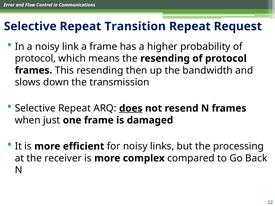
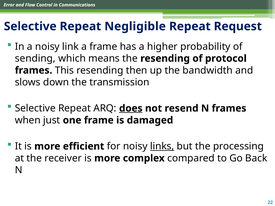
Transition: Transition -> Negligible
protocol at (35, 59): protocol -> sending
links underline: none -> present
